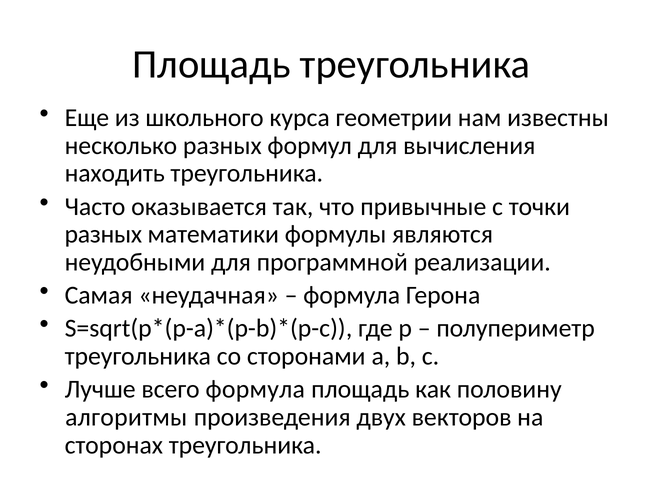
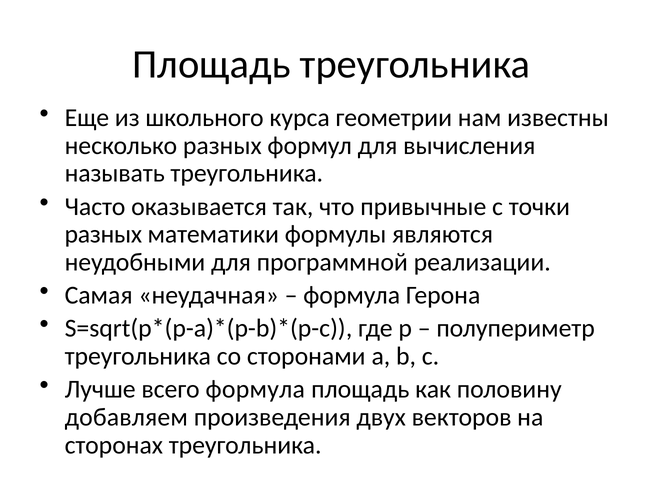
находить: находить -> называть
алгоритмы: алгоритмы -> добавляем
